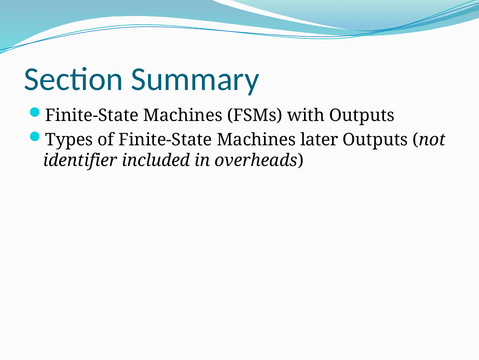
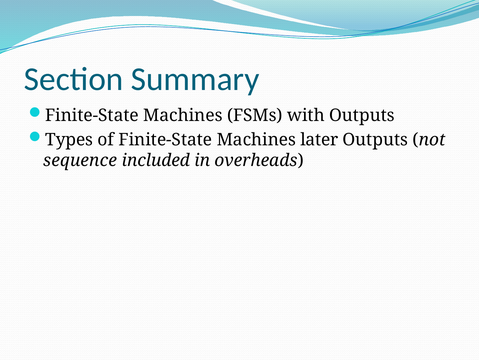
identifier: identifier -> sequence
